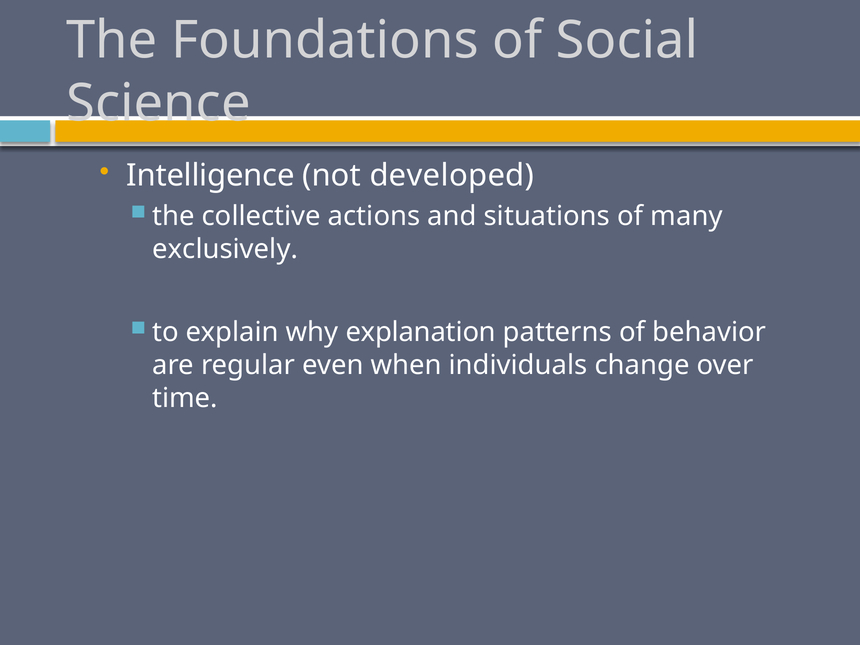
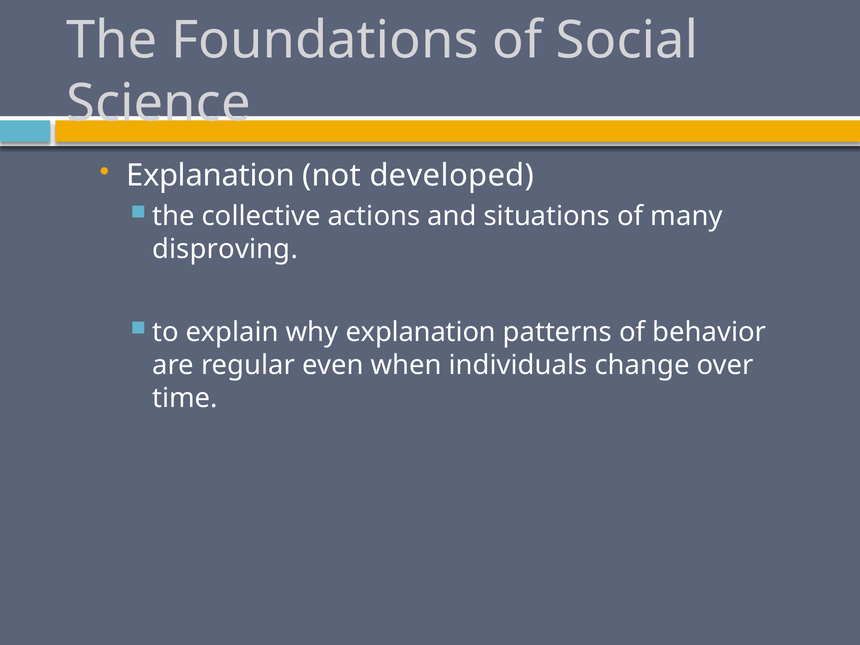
Intelligence at (210, 176): Intelligence -> Explanation
exclusively: exclusively -> disproving
